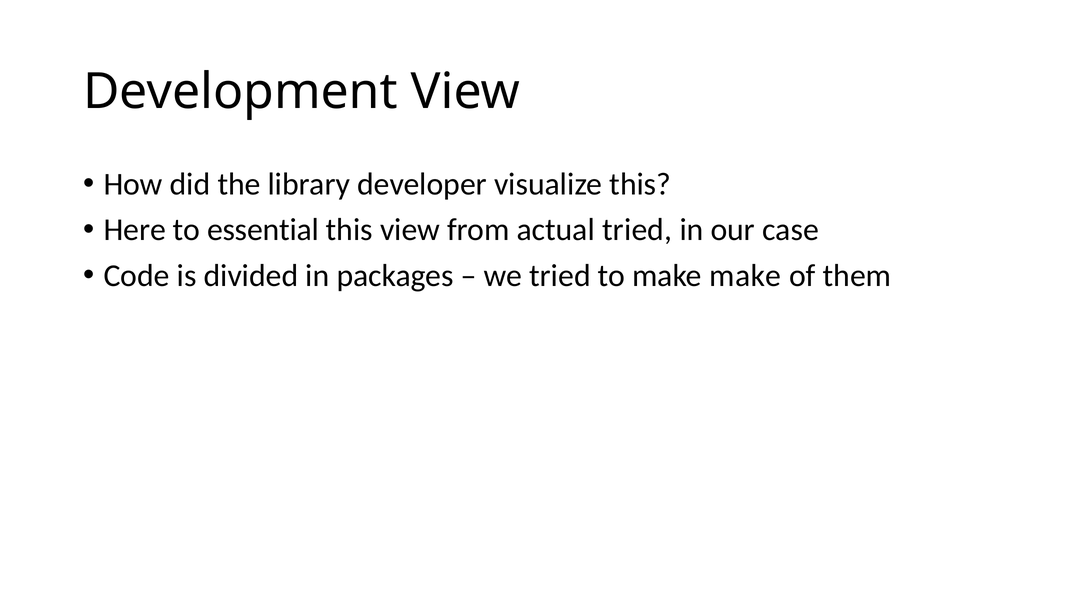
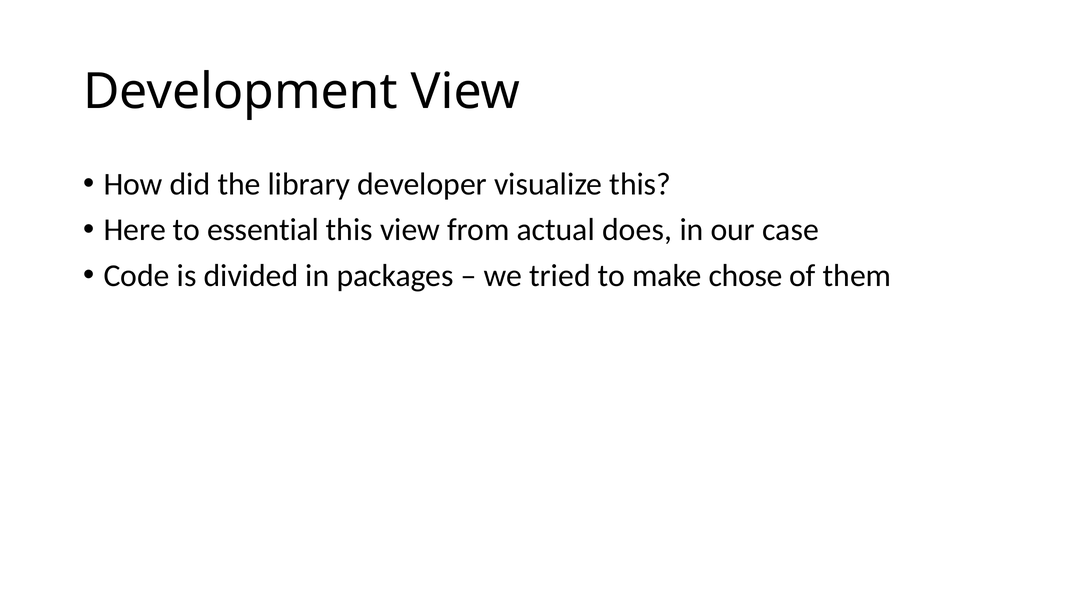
actual tried: tried -> does
make make: make -> chose
